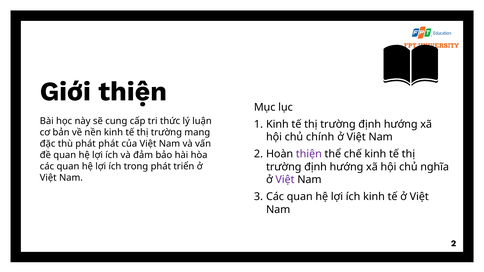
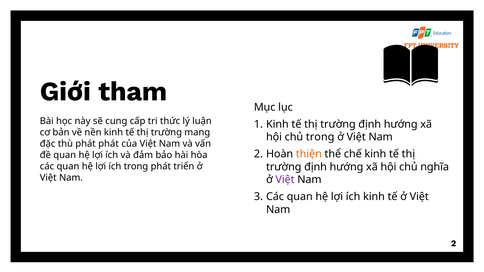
Giới thiện: thiện -> tham
chủ chính: chính -> trong
thiện at (309, 154) colour: purple -> orange
